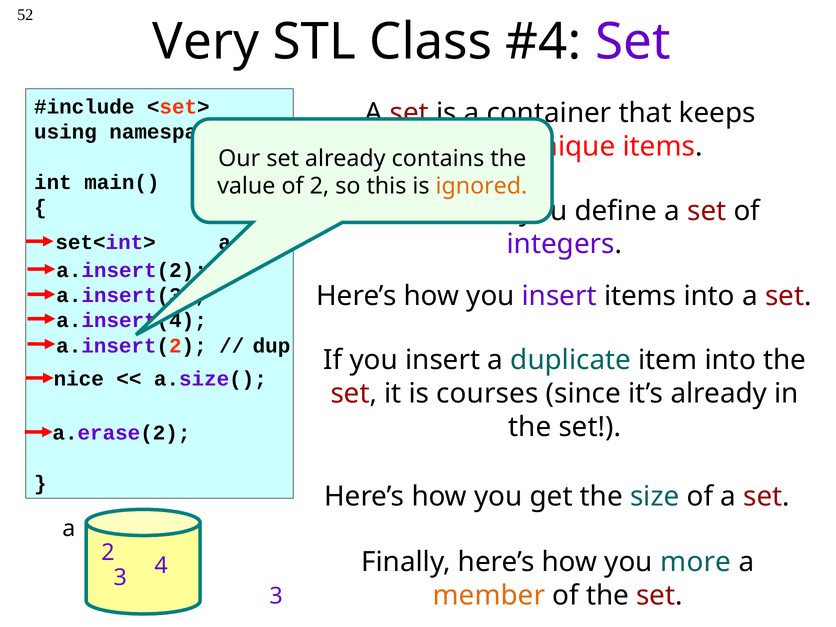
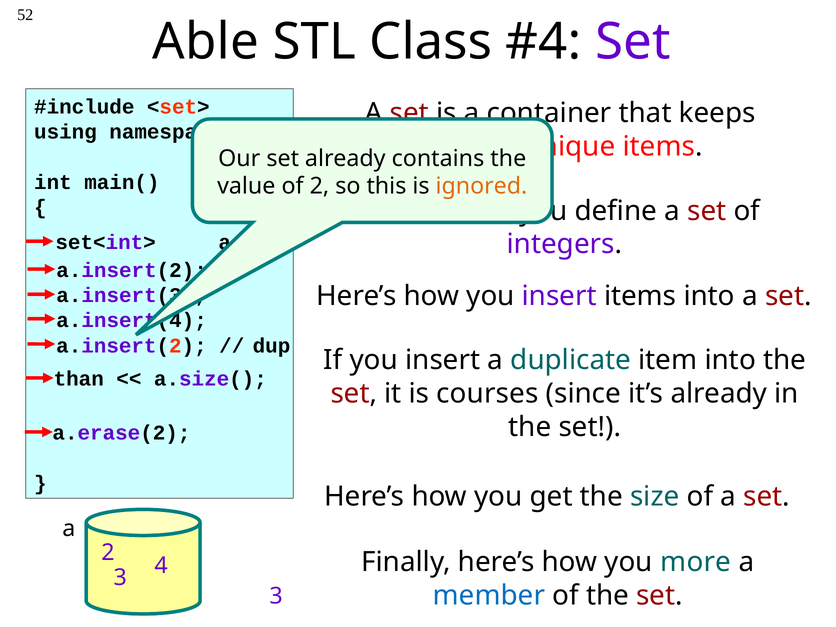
Very: Very -> Able
nice: nice -> than
member colour: orange -> blue
